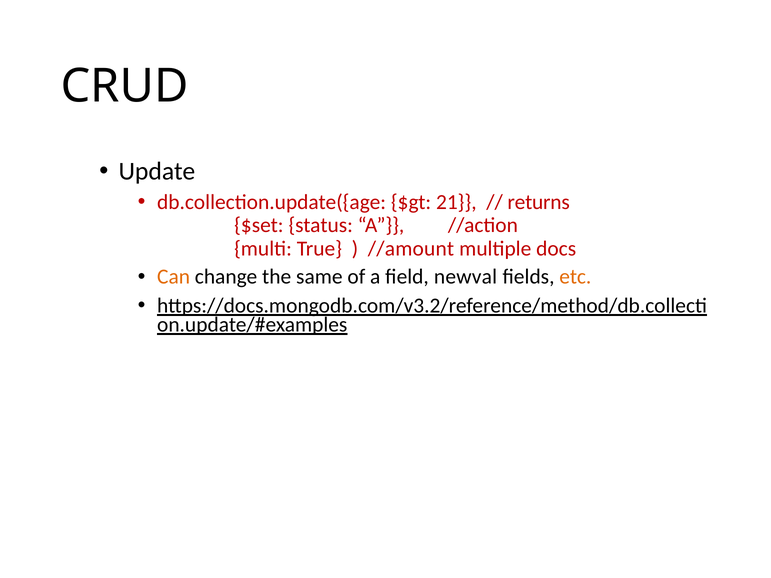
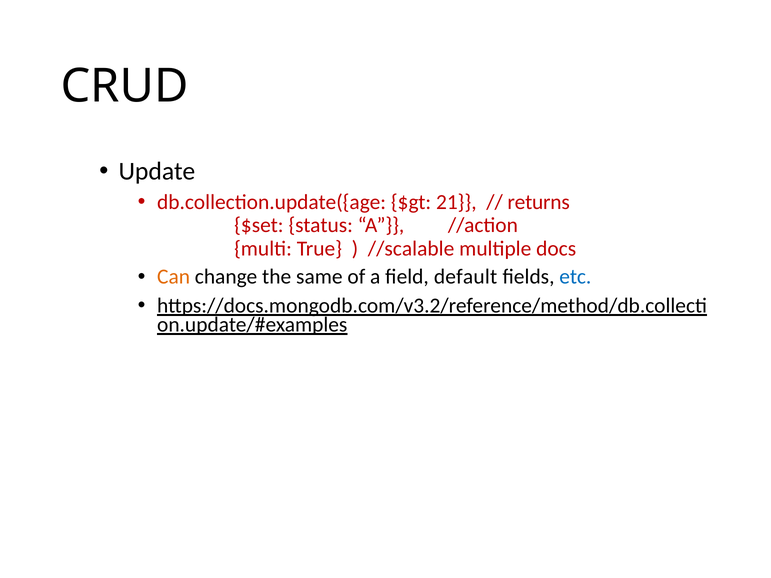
//amount: //amount -> //scalable
newval: newval -> default
etc colour: orange -> blue
